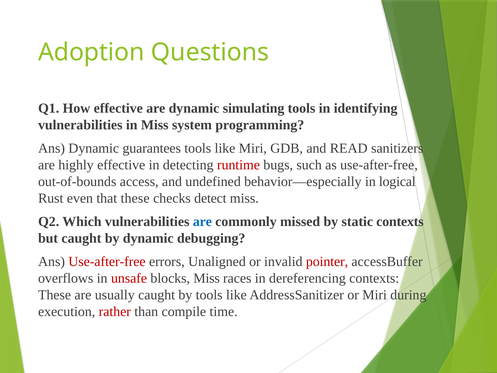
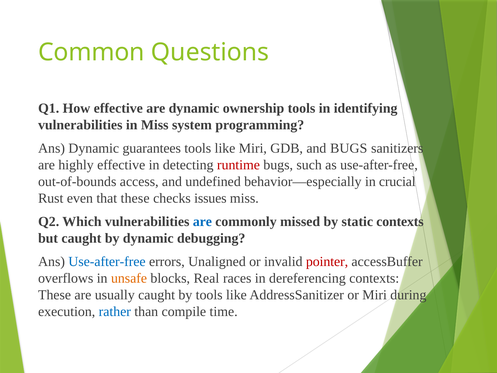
Adoption: Adoption -> Common
simulating: simulating -> ownership
and READ: READ -> BUGS
logical: logical -> crucial
detect: detect -> issues
Use-after-free at (107, 262) colour: red -> blue
unsafe colour: red -> orange
blocks Miss: Miss -> Real
rather colour: red -> blue
